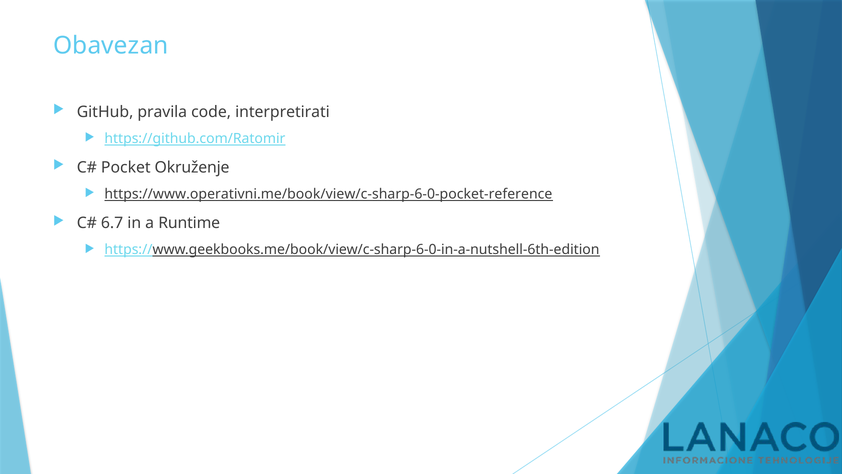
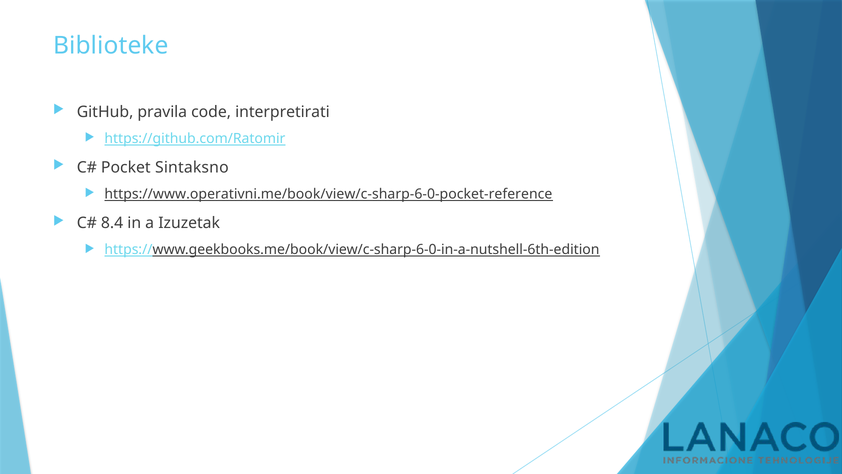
Obavezan: Obavezan -> Biblioteke
Okruženje: Okruženje -> Sintaksno
6.7: 6.7 -> 8.4
Runtime: Runtime -> Izuzetak
